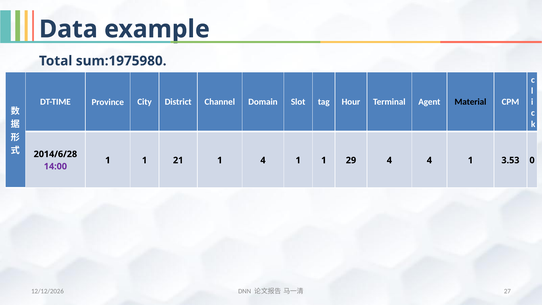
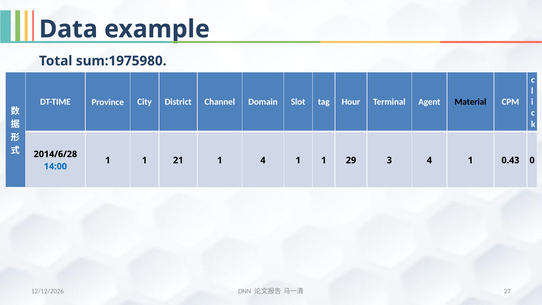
29 4: 4 -> 3
3.53: 3.53 -> 0.43
14:00 colour: purple -> blue
